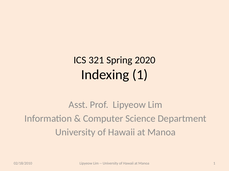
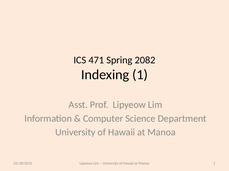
321: 321 -> 471
2020: 2020 -> 2082
